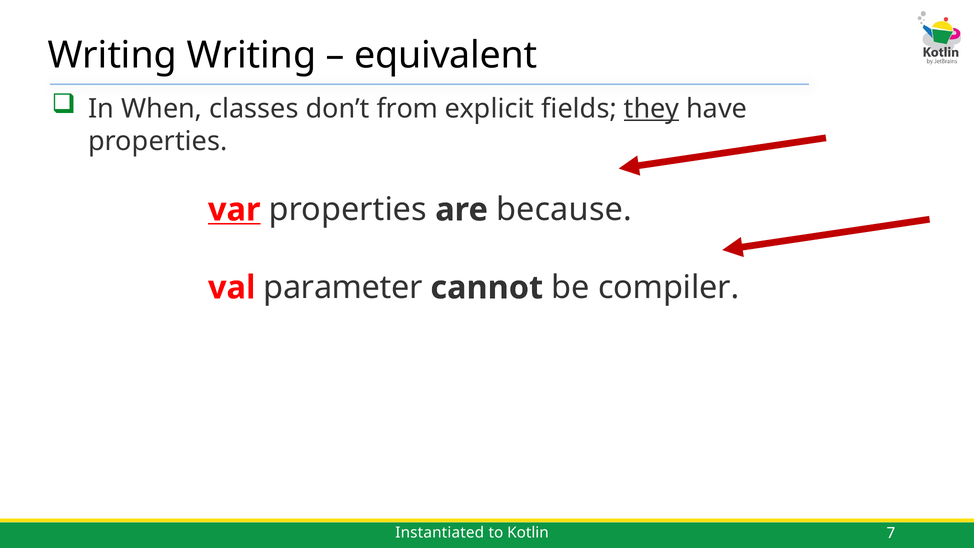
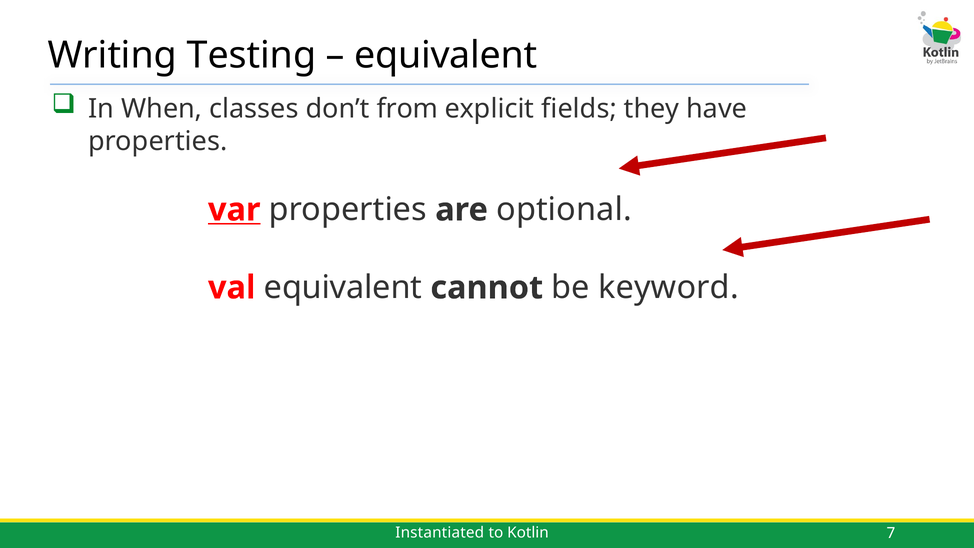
Writing Writing: Writing -> Testing
they underline: present -> none
because: because -> optional
val parameter: parameter -> equivalent
compiler: compiler -> keyword
